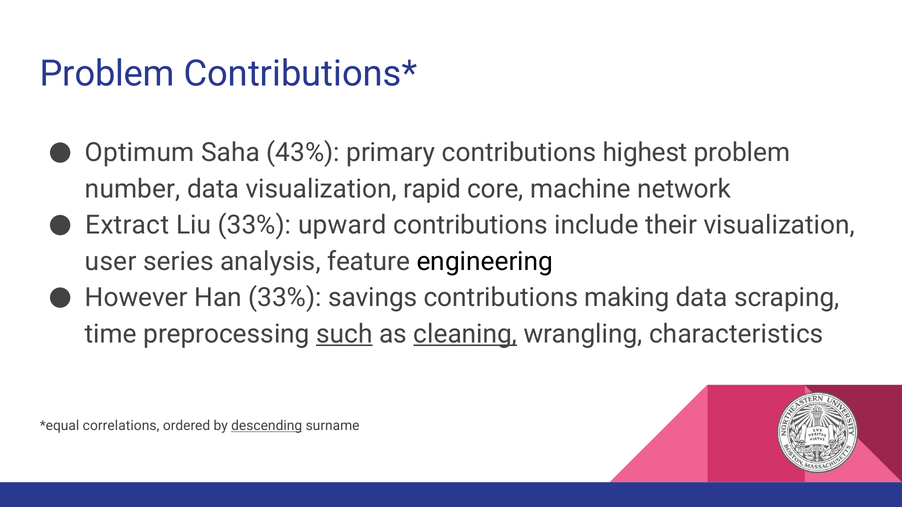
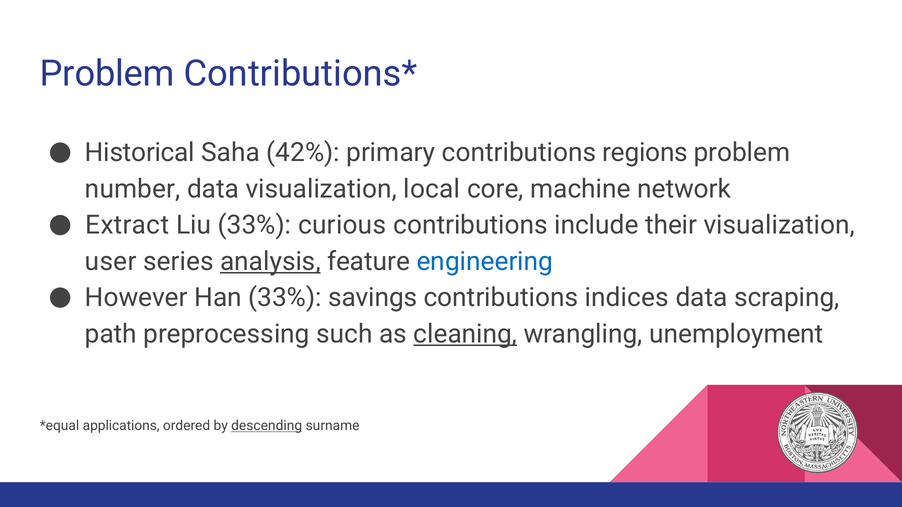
Optimum: Optimum -> Historical
43%: 43% -> 42%
highest: highest -> regions
rapid: rapid -> local
upward: upward -> curious
analysis underline: none -> present
engineering colour: black -> blue
making: making -> indices
time: time -> path
such underline: present -> none
characteristics: characteristics -> unemployment
correlations: correlations -> applications
